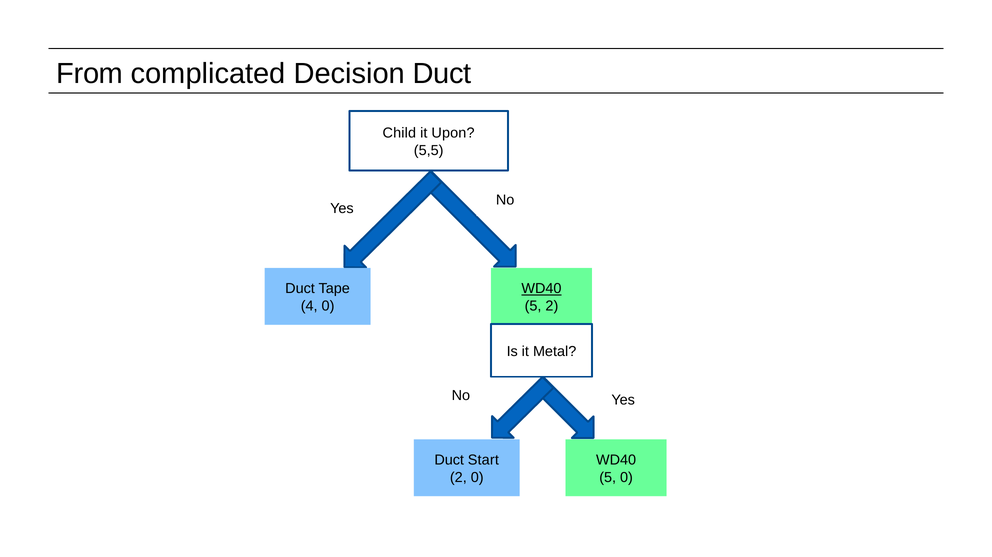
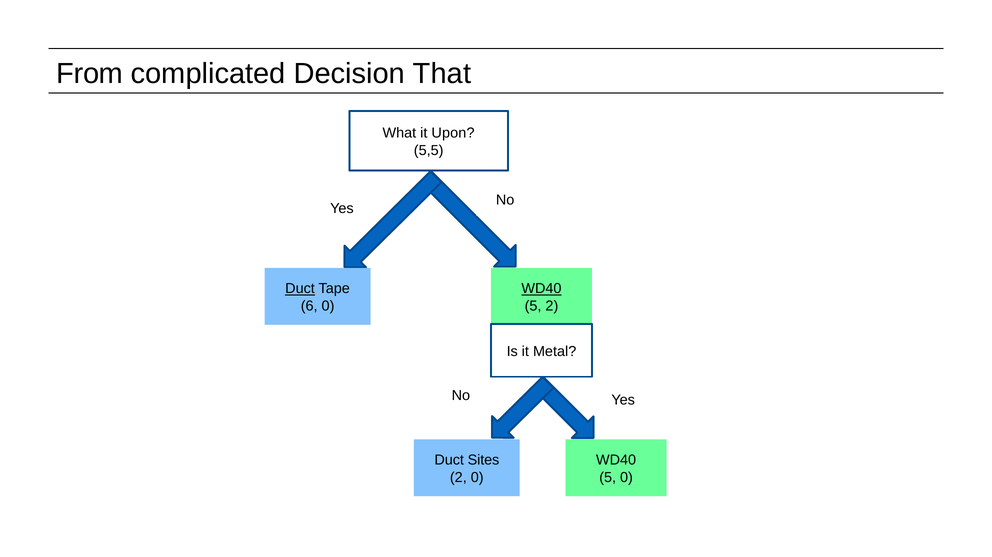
Decision Duct: Duct -> That
Child: Child -> What
Duct at (300, 289) underline: none -> present
4: 4 -> 6
Start: Start -> Sites
